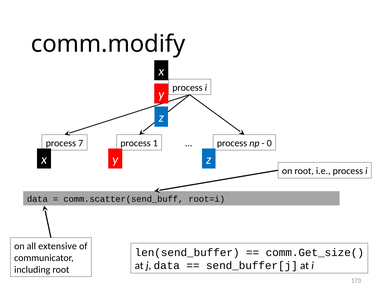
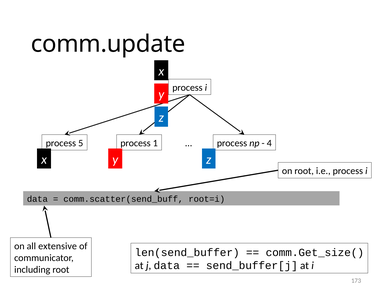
comm.modify: comm.modify -> comm.update
7: 7 -> 5
0: 0 -> 4
